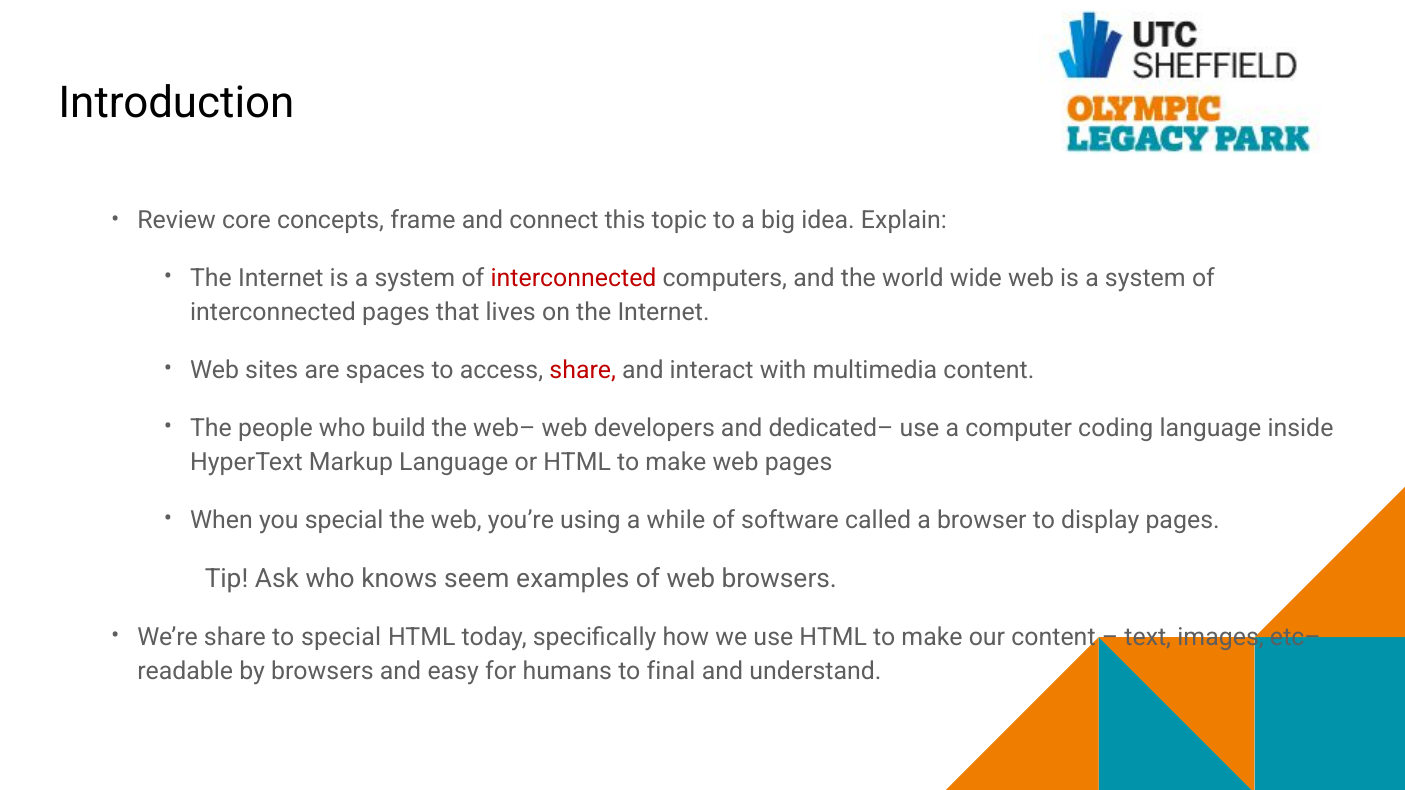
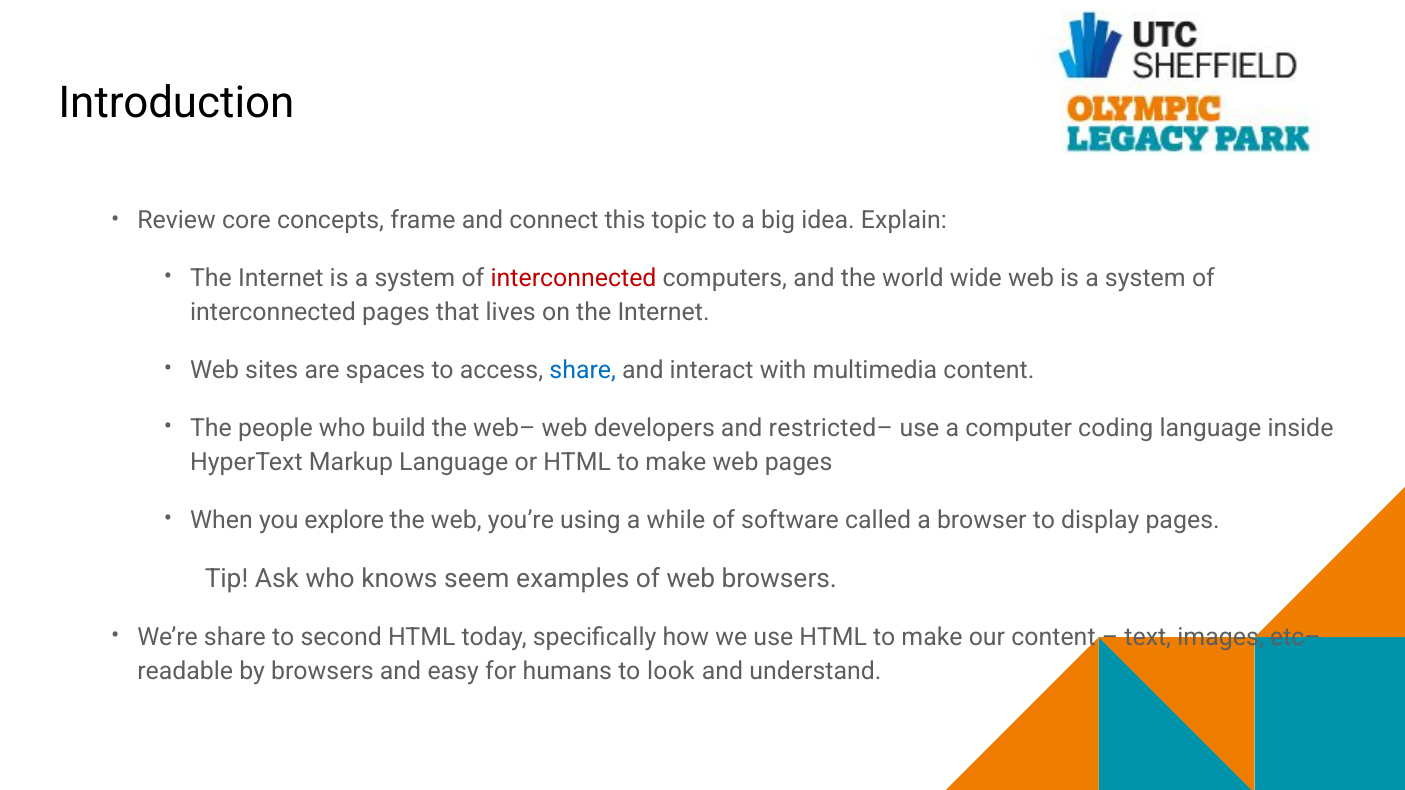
share at (583, 370) colour: red -> blue
dedicated–: dedicated– -> restricted–
you special: special -> explore
to special: special -> second
final: final -> look
